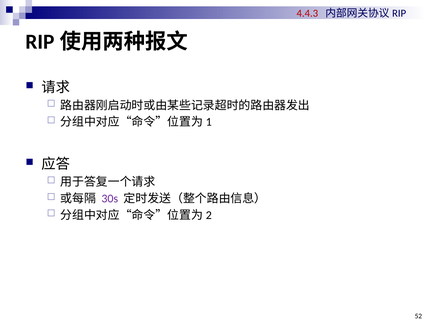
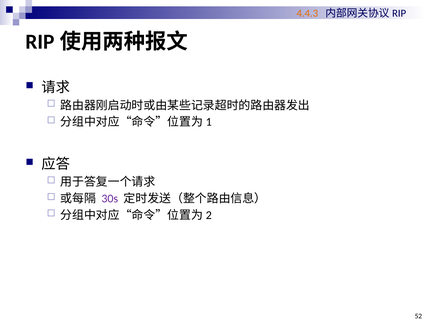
4.4.3 colour: red -> orange
